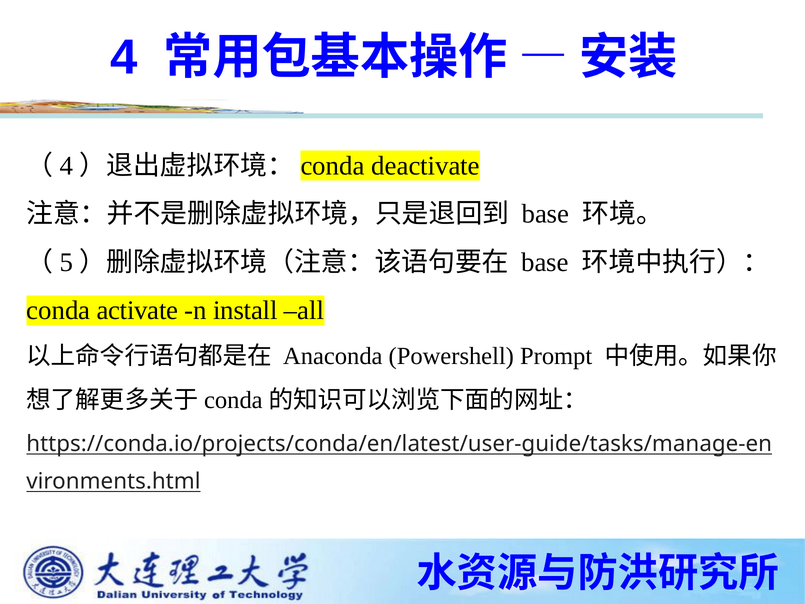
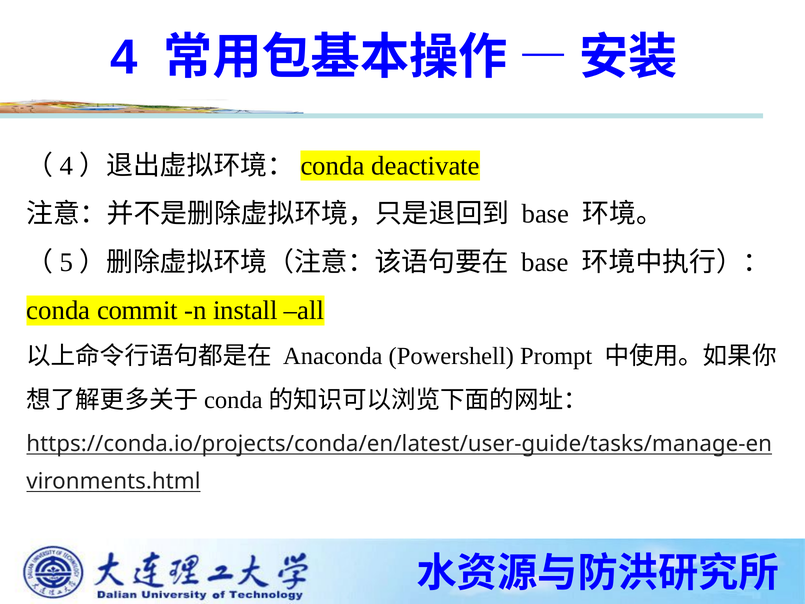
activate: activate -> commit
